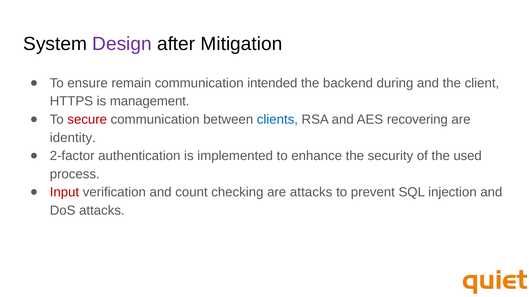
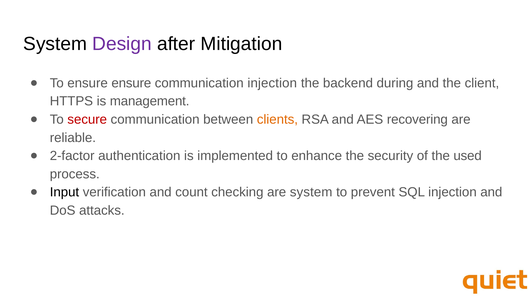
ensure remain: remain -> ensure
communication intended: intended -> injection
clients colour: blue -> orange
identity: identity -> reliable
Input colour: red -> black
are attacks: attacks -> system
